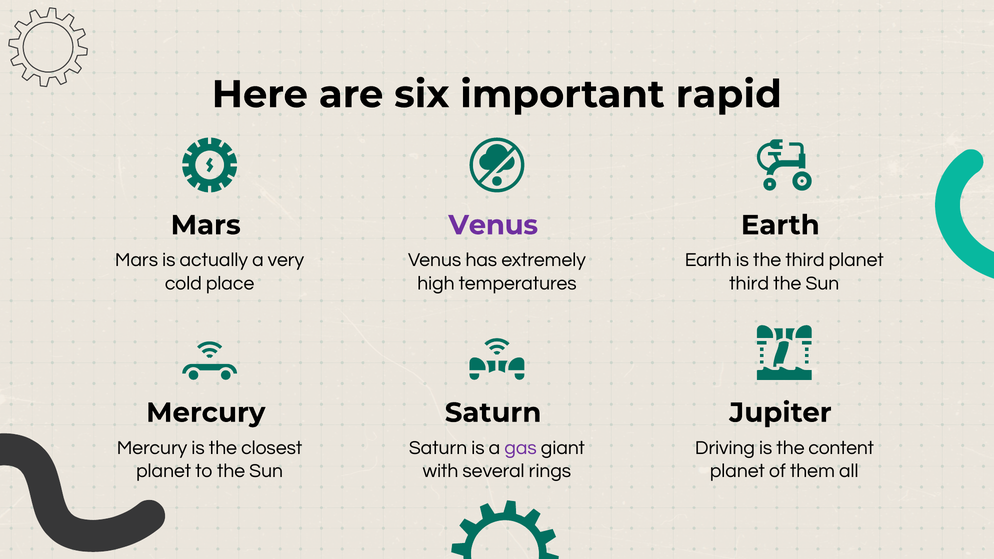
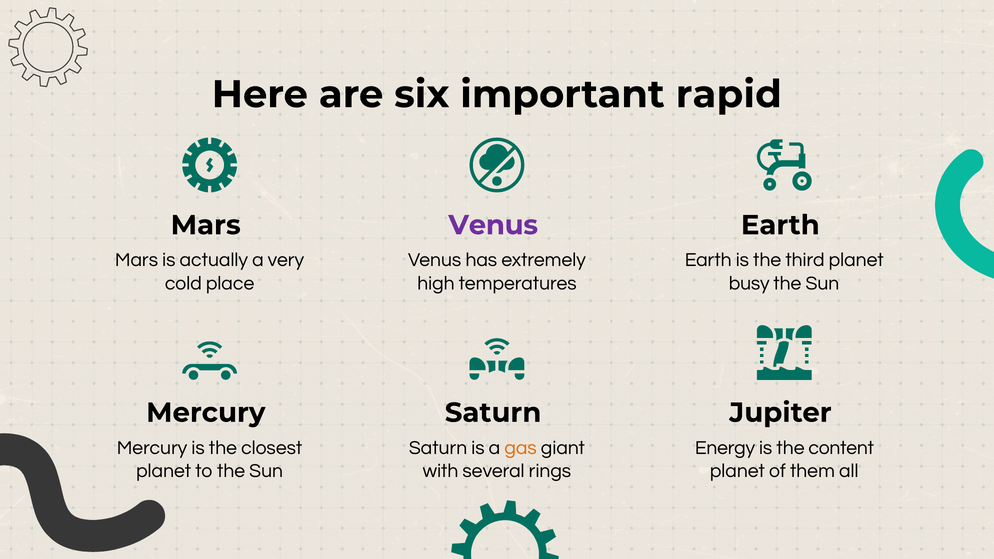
third at (749, 283): third -> busy
gas colour: purple -> orange
Driving: Driving -> Energy
